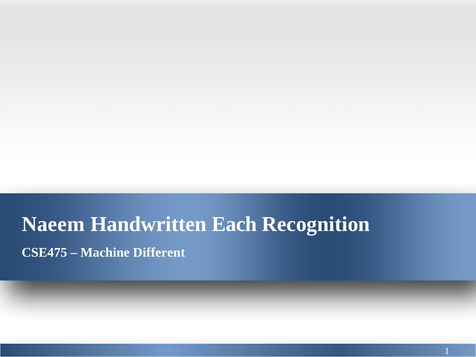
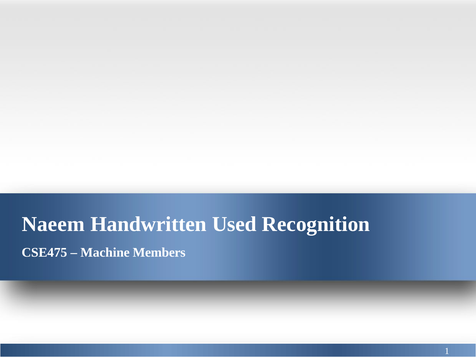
Each: Each -> Used
Different: Different -> Members
